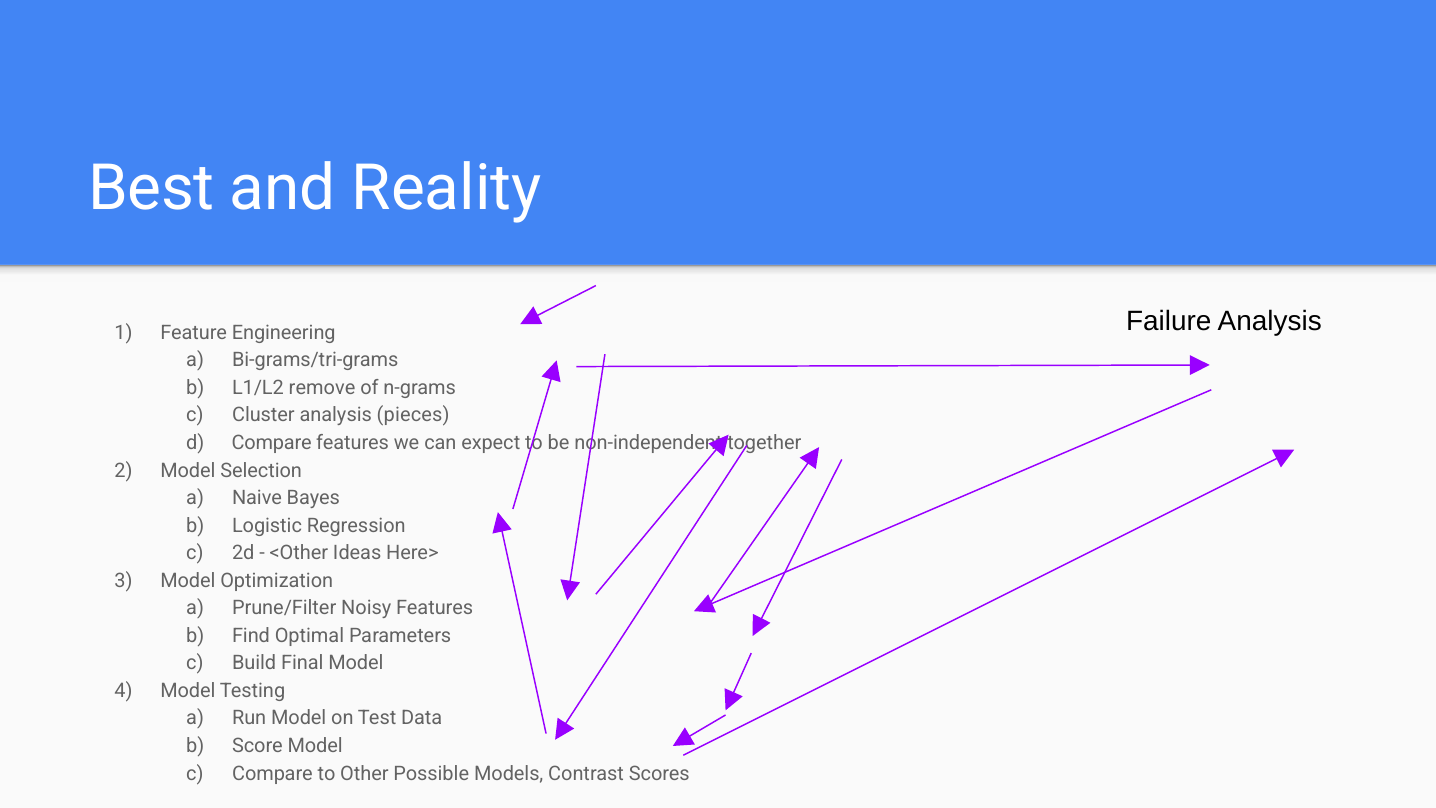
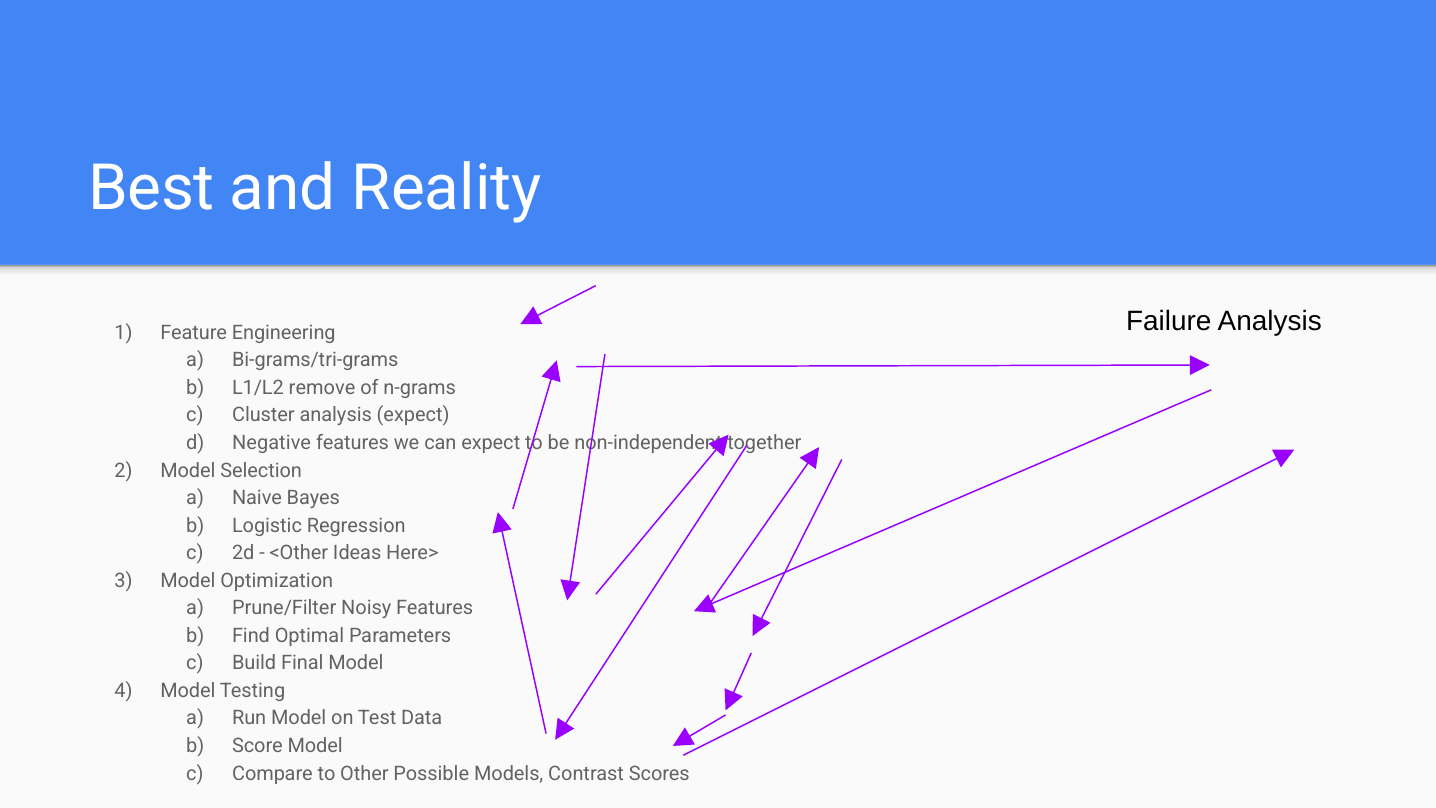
analysis pieces: pieces -> expect
Compare at (272, 443): Compare -> Negative
